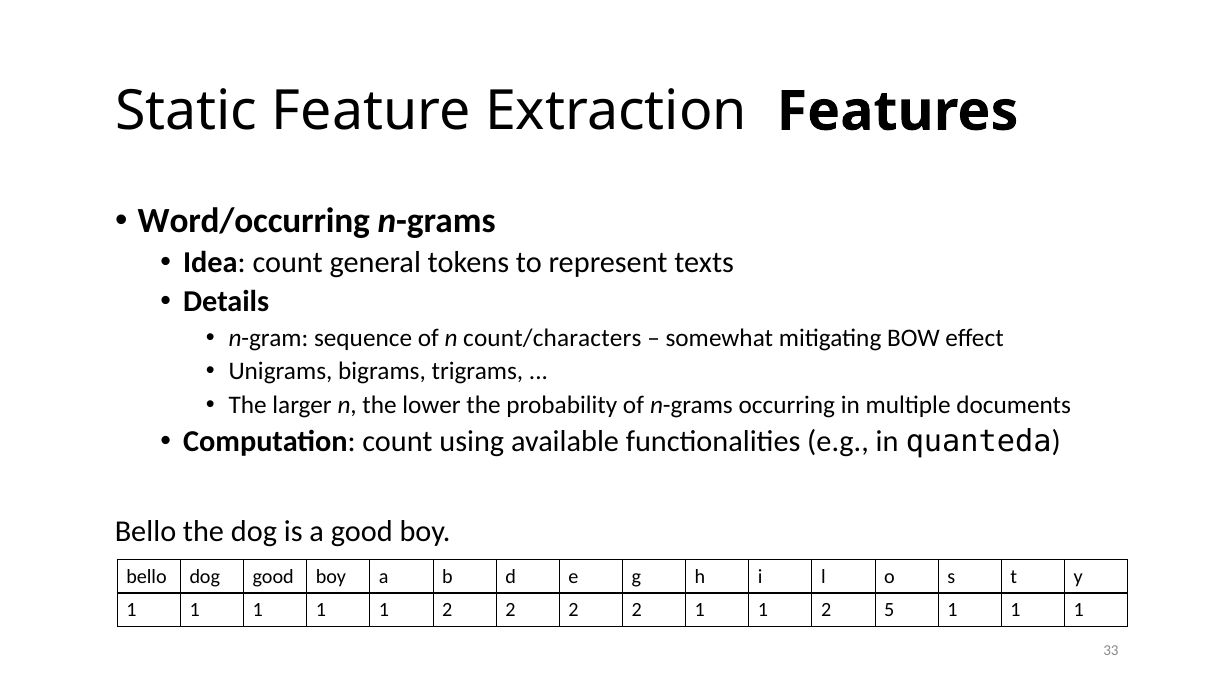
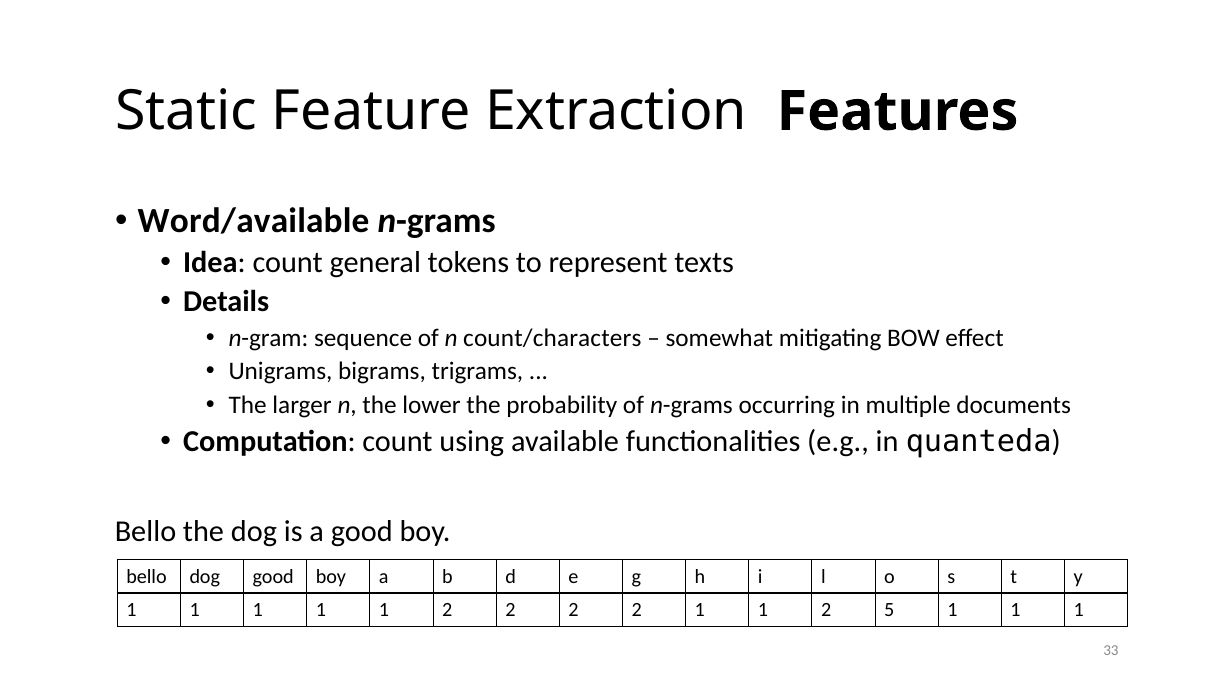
Word/occurring: Word/occurring -> Word/available
